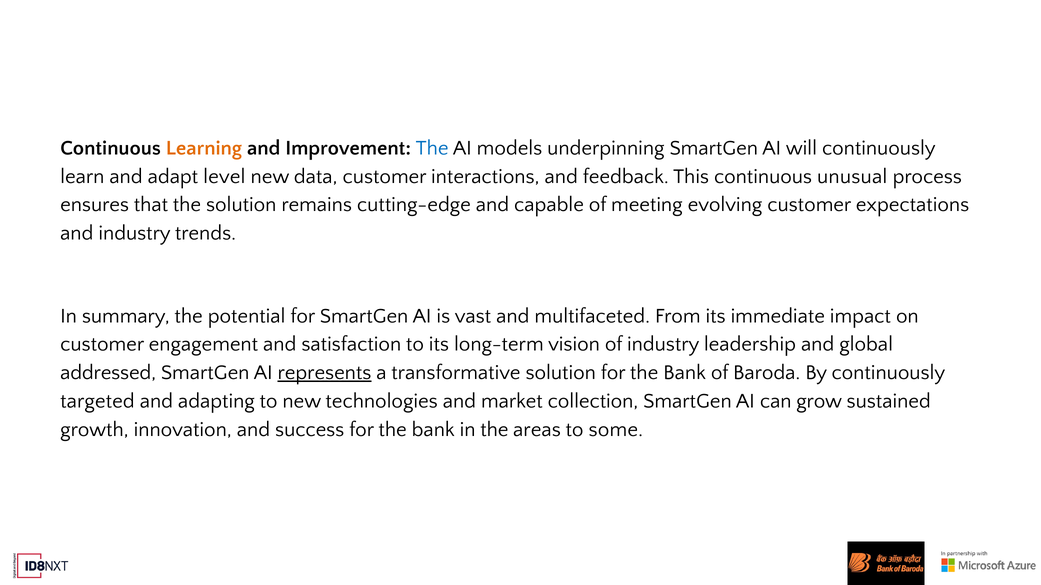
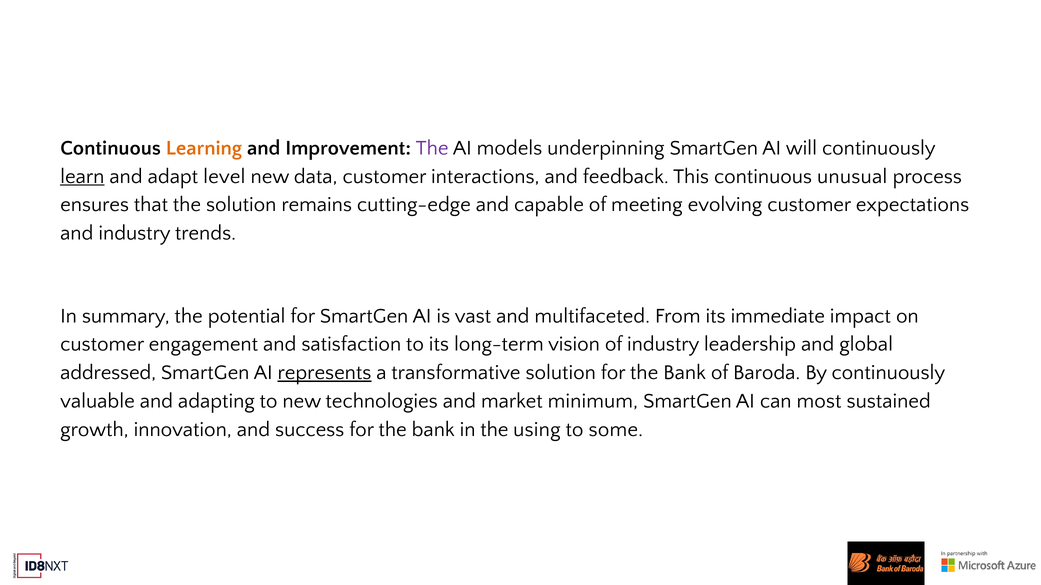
The at (432, 148) colour: blue -> purple
learn underline: none -> present
targeted: targeted -> valuable
collection: collection -> minimum
grow: grow -> most
areas: areas -> using
